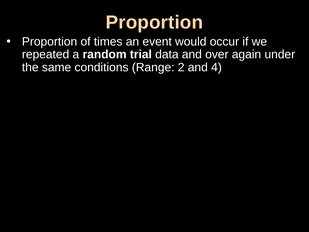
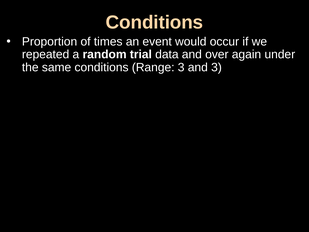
Proportion at (154, 22): Proportion -> Conditions
Range 2: 2 -> 3
and 4: 4 -> 3
